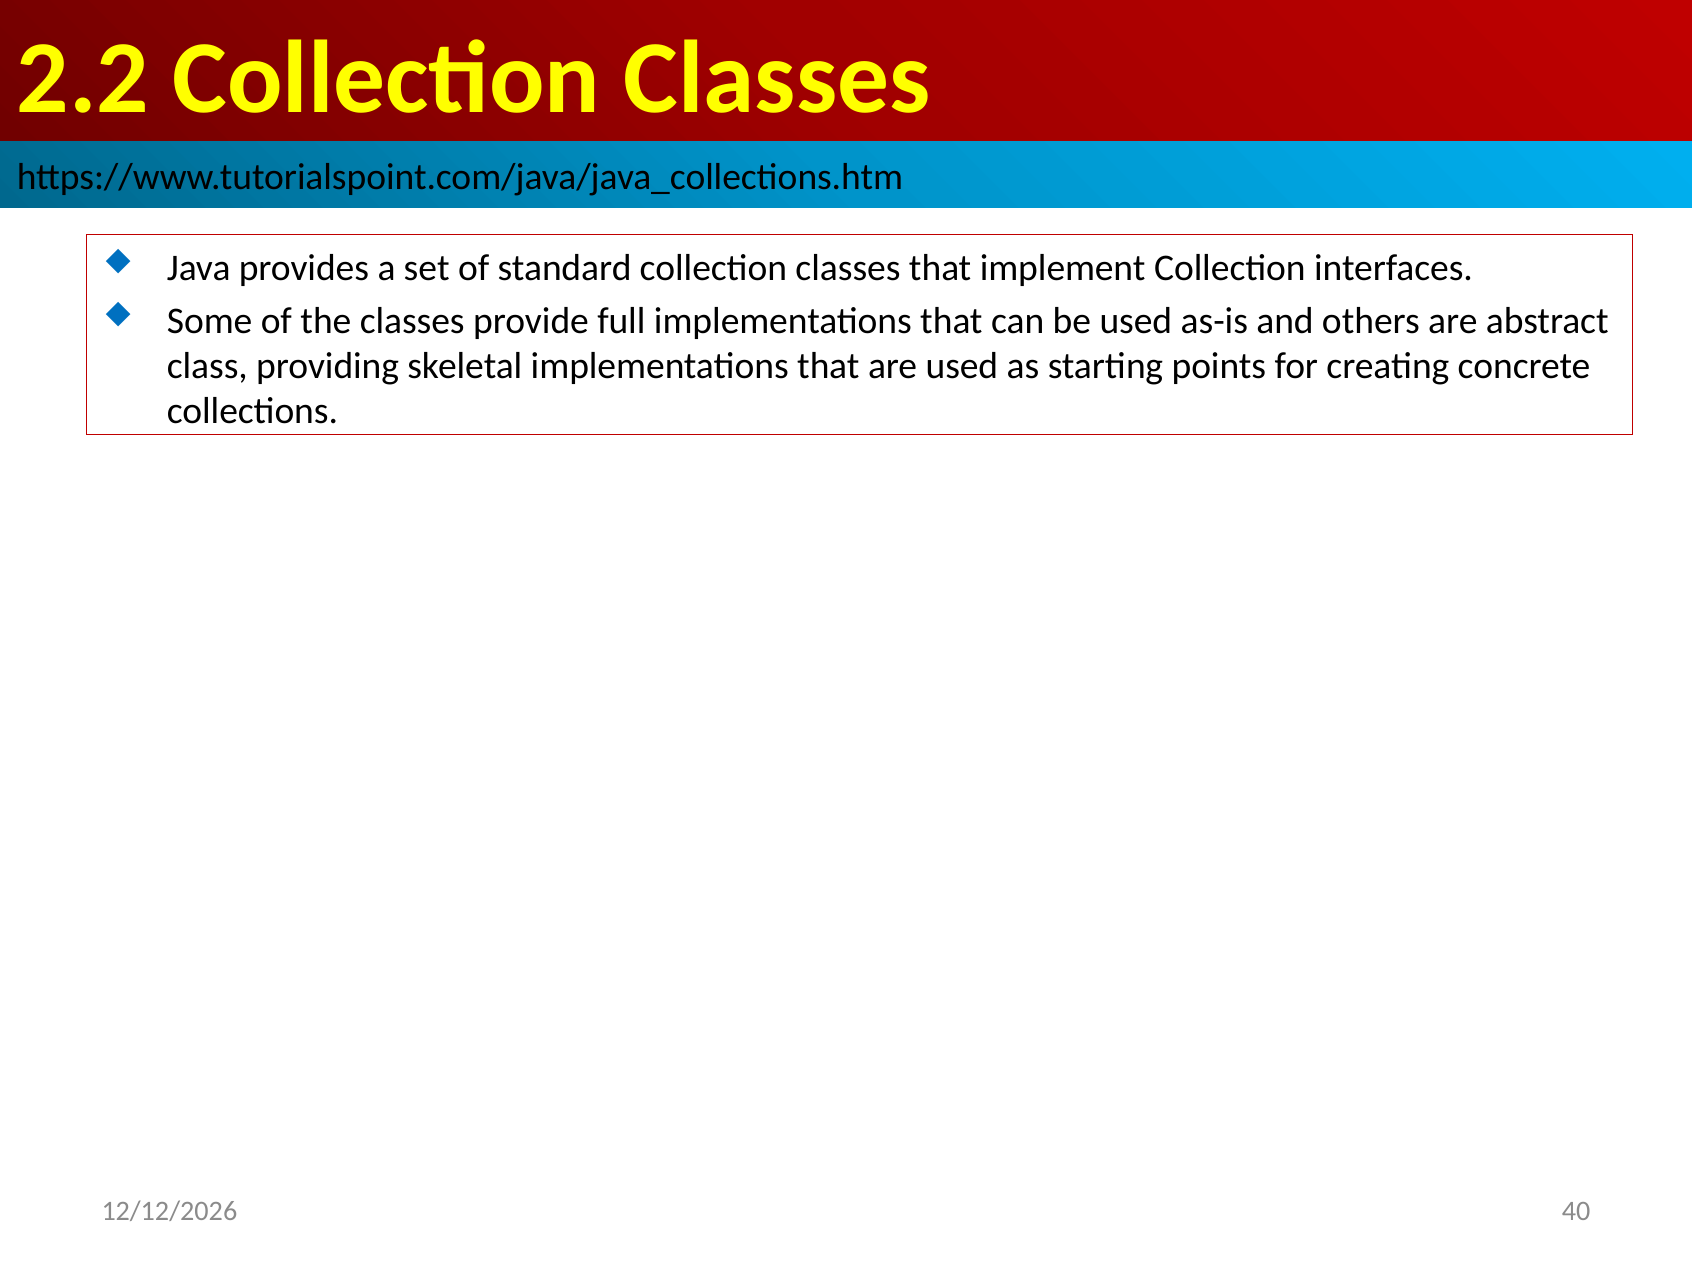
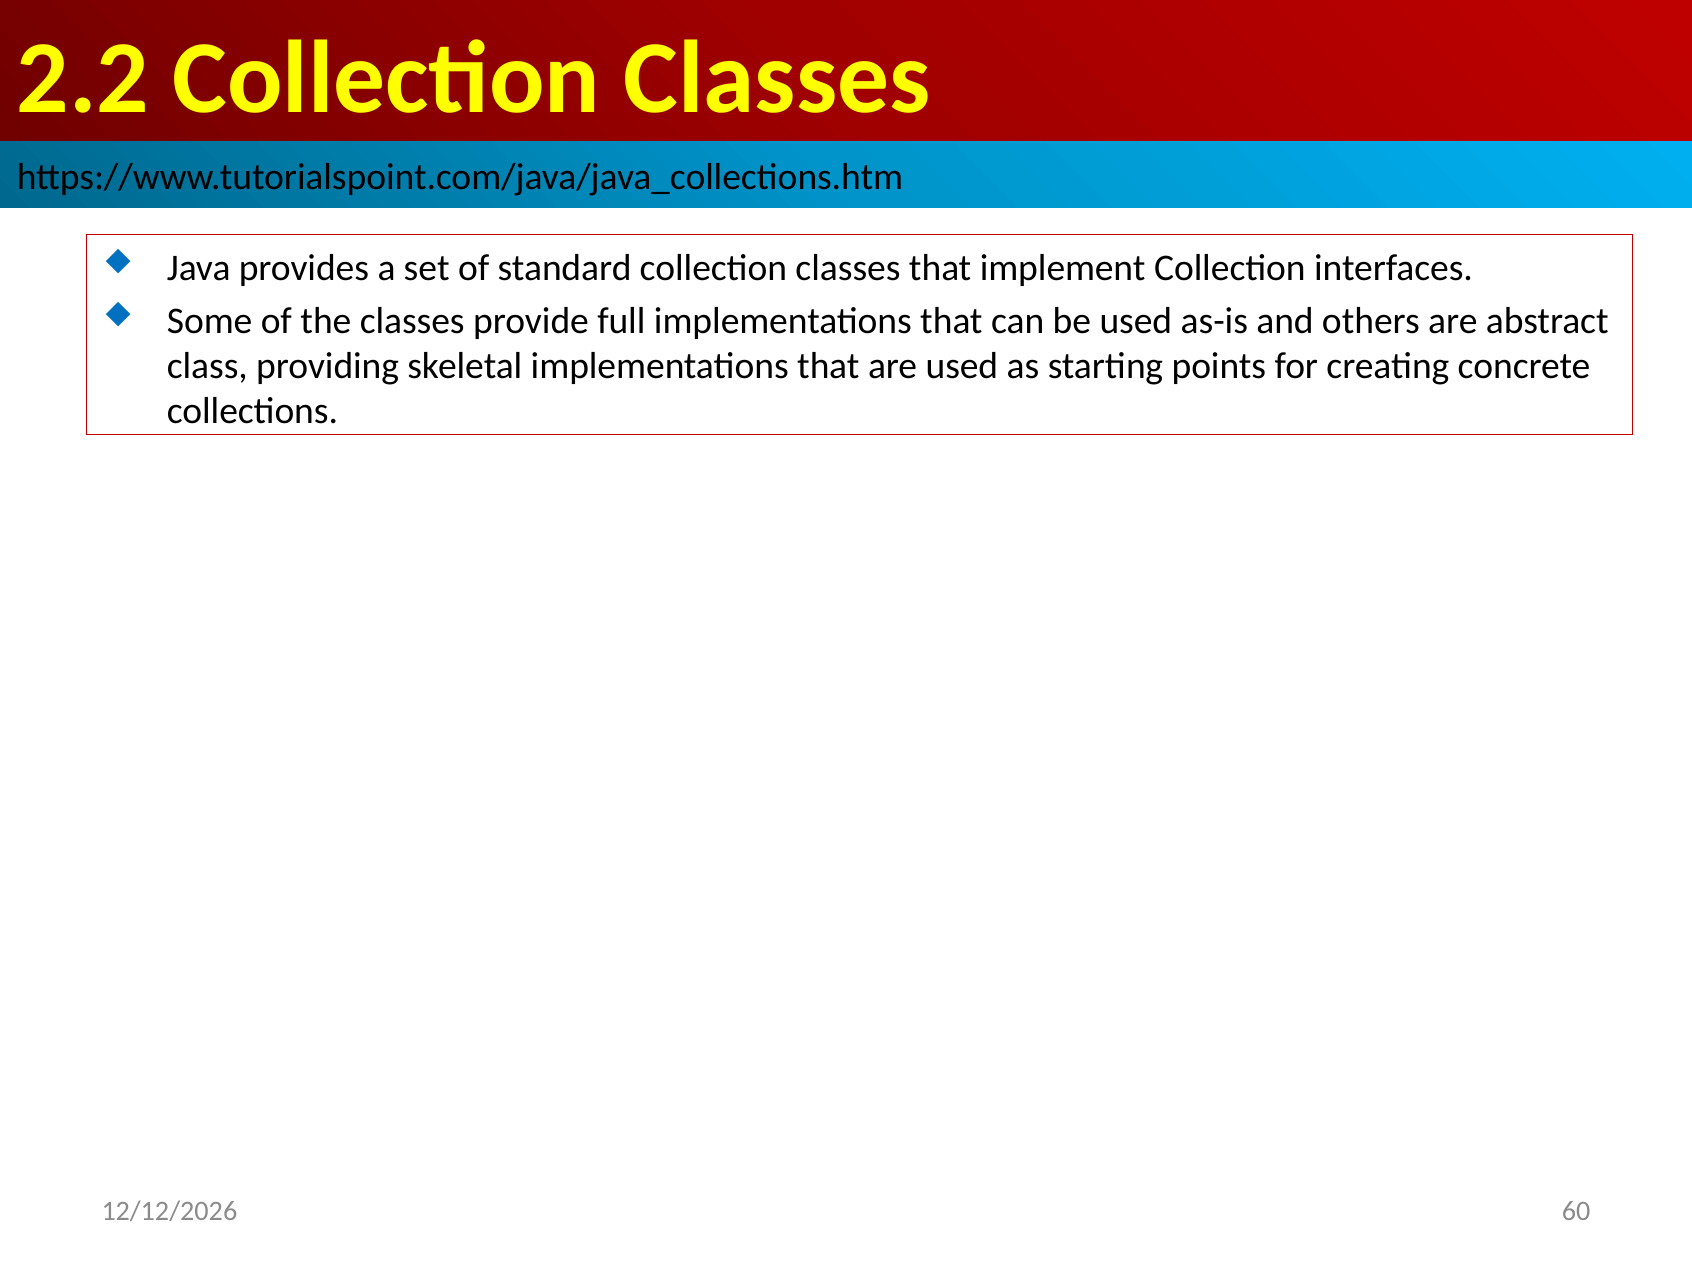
40: 40 -> 60
